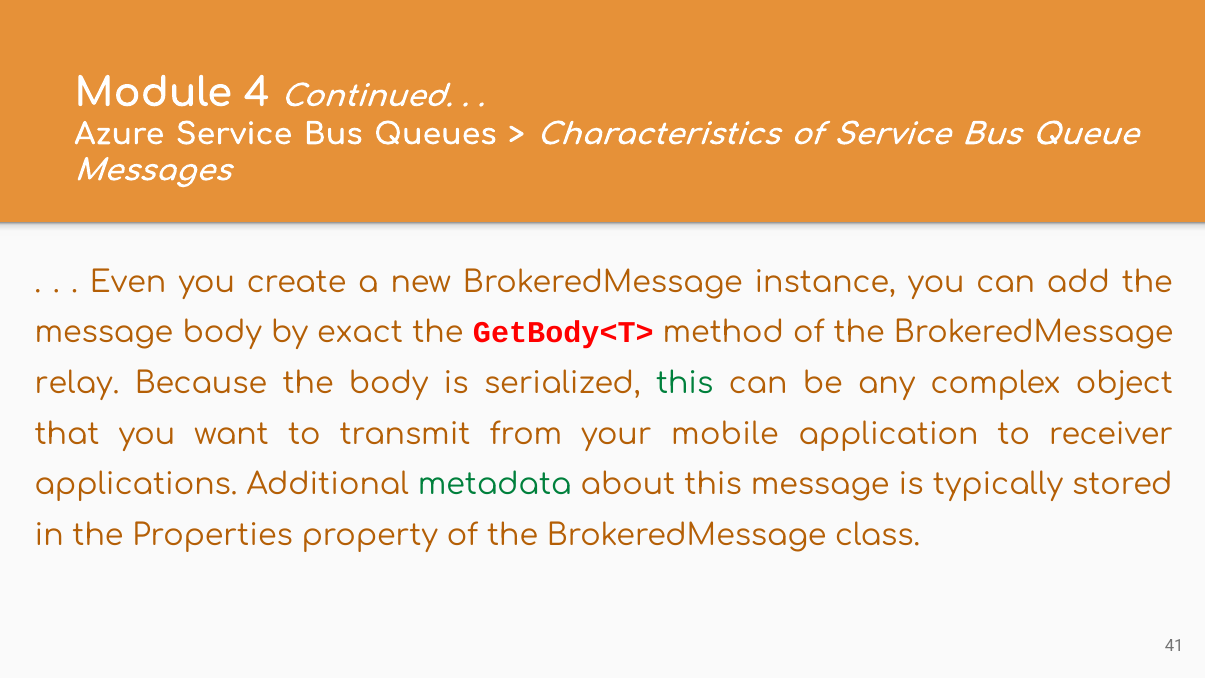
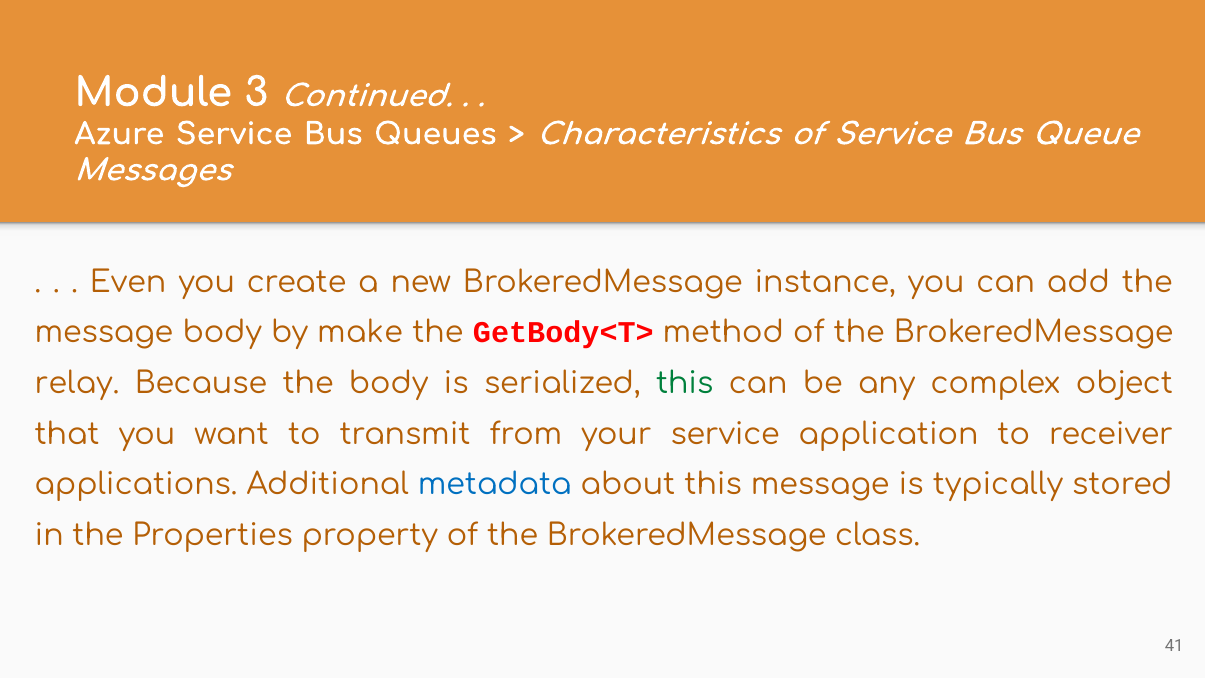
4: 4 -> 3
exact: exact -> make
your mobile: mobile -> service
metadata colour: green -> blue
